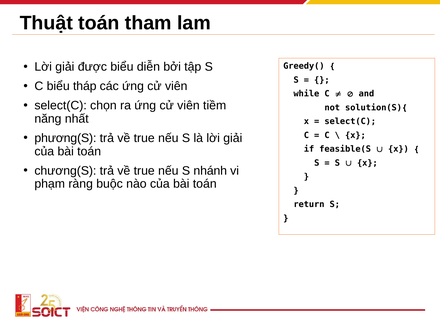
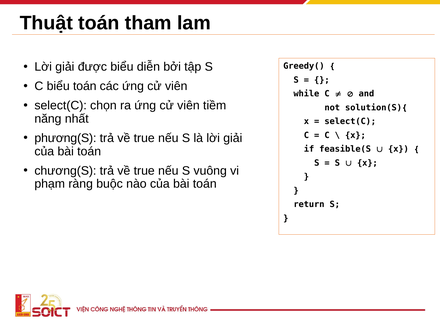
biểu tháp: tháp -> toán
nhánh: nhánh -> vuông
